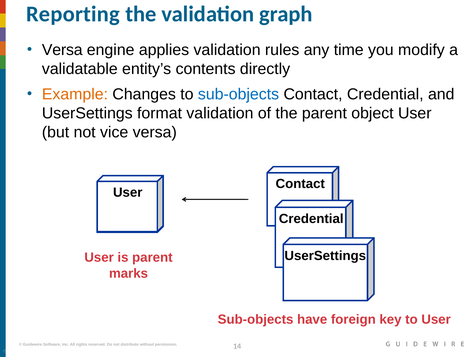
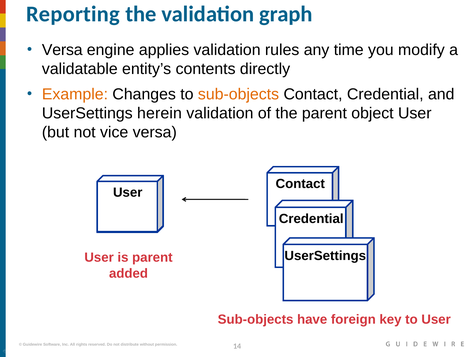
sub-objects at (238, 94) colour: blue -> orange
format: format -> herein
marks: marks -> added
